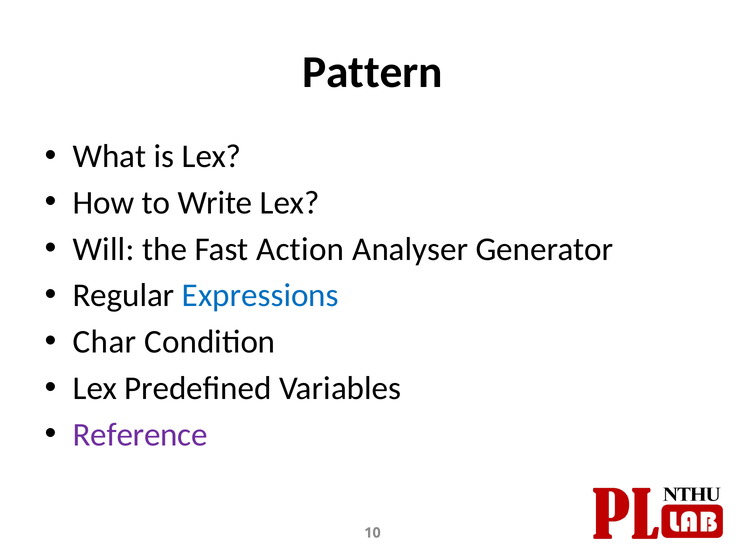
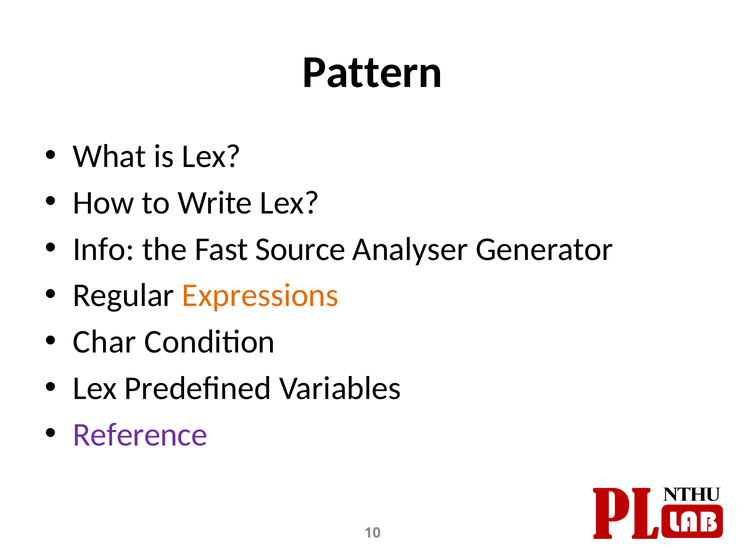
Will: Will -> Info
Action: Action -> Source
Expressions colour: blue -> orange
